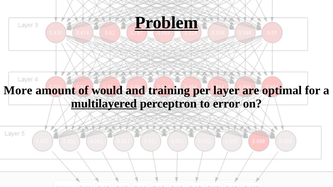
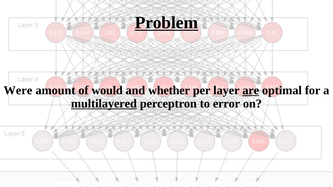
More: More -> Were
training: training -> whether
are underline: none -> present
